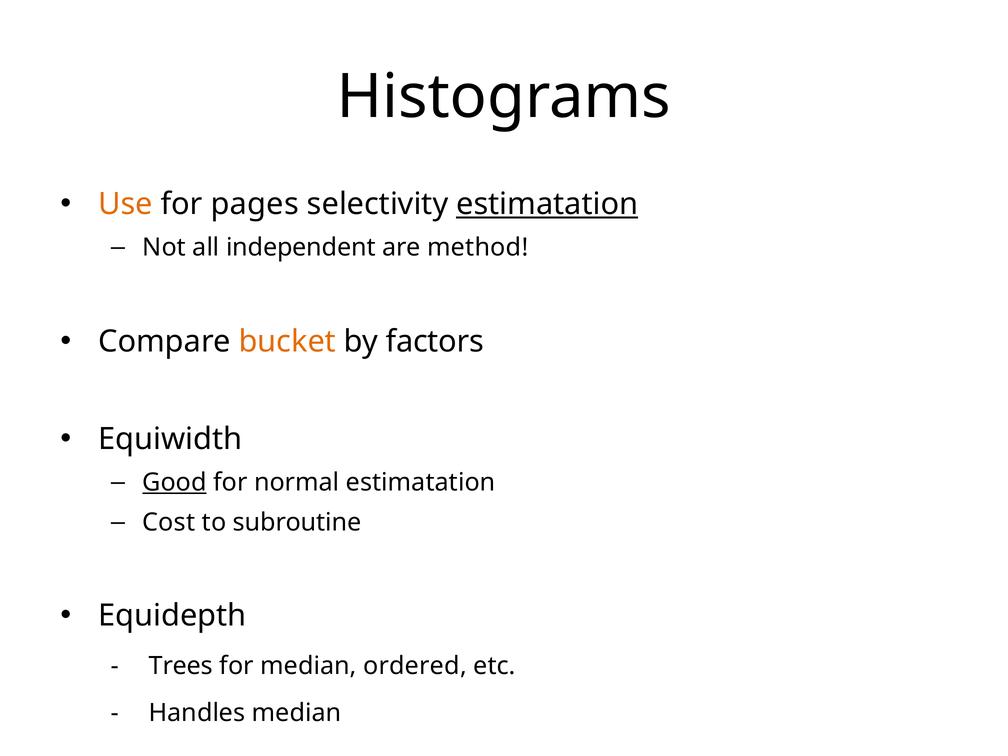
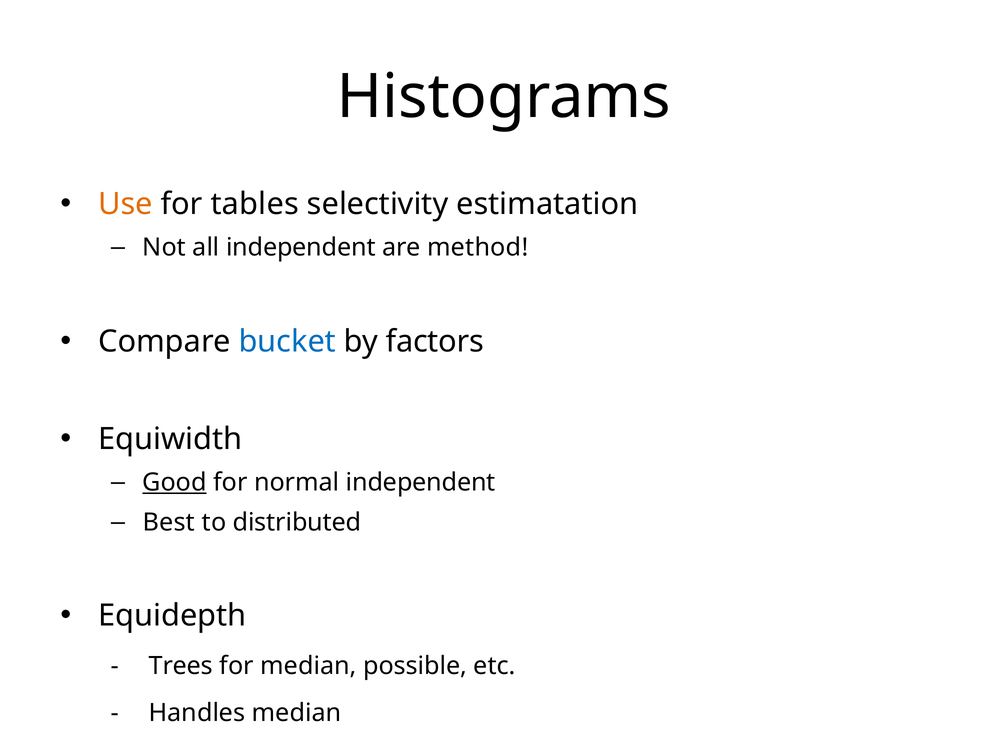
pages: pages -> tables
estimatation at (547, 204) underline: present -> none
bucket colour: orange -> blue
normal estimatation: estimatation -> independent
Cost: Cost -> Best
subroutine: subroutine -> distributed
ordered: ordered -> possible
